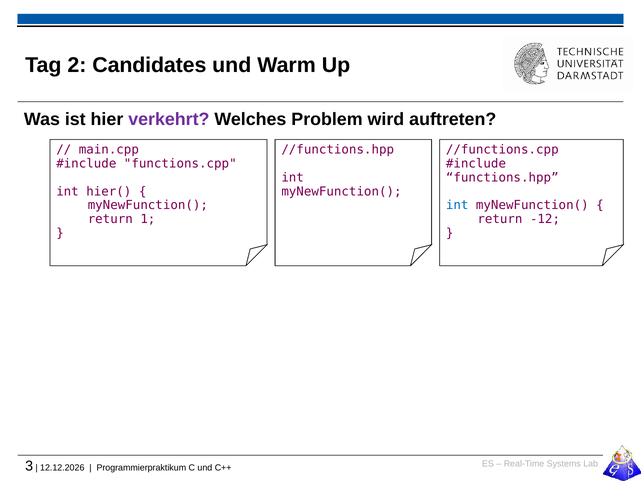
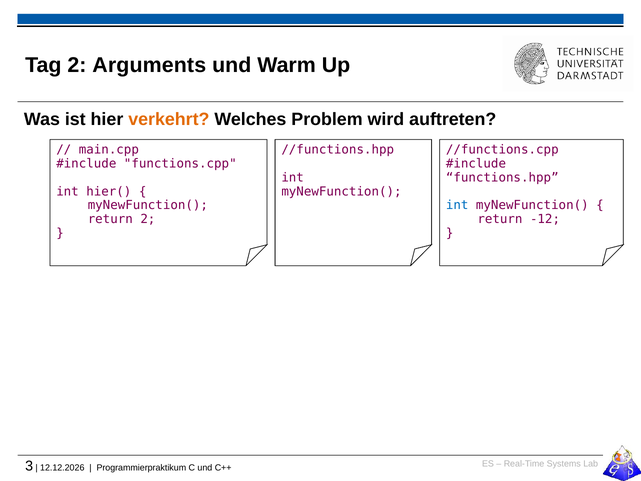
Candidates: Candidates -> Arguments
verkehrt colour: purple -> orange
return 1: 1 -> 2
